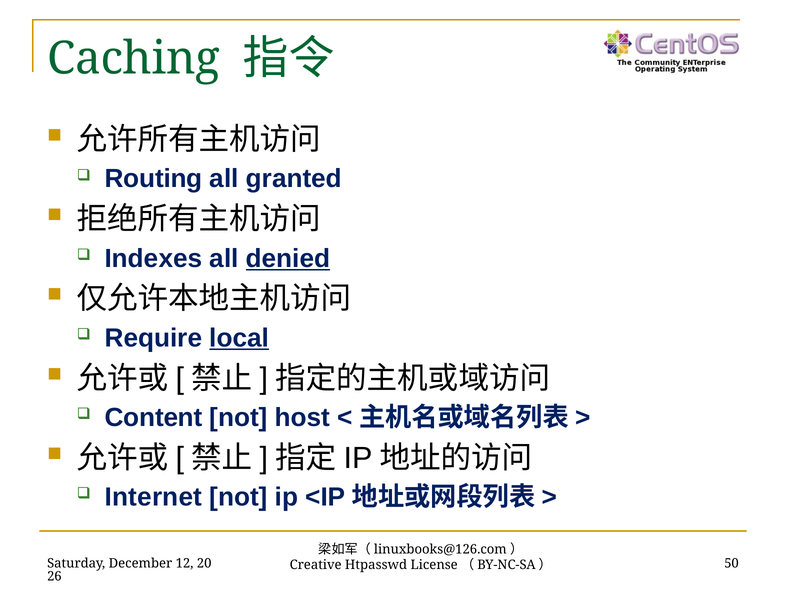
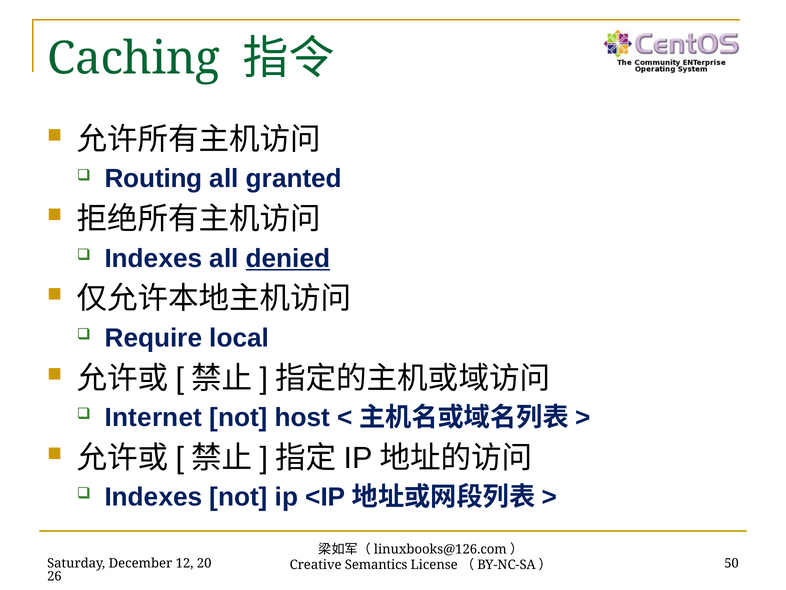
local underline: present -> none
Content: Content -> Internet
Internet at (153, 497): Internet -> Indexes
Htpasswd: Htpasswd -> Semantics
